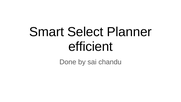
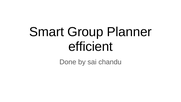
Select: Select -> Group
